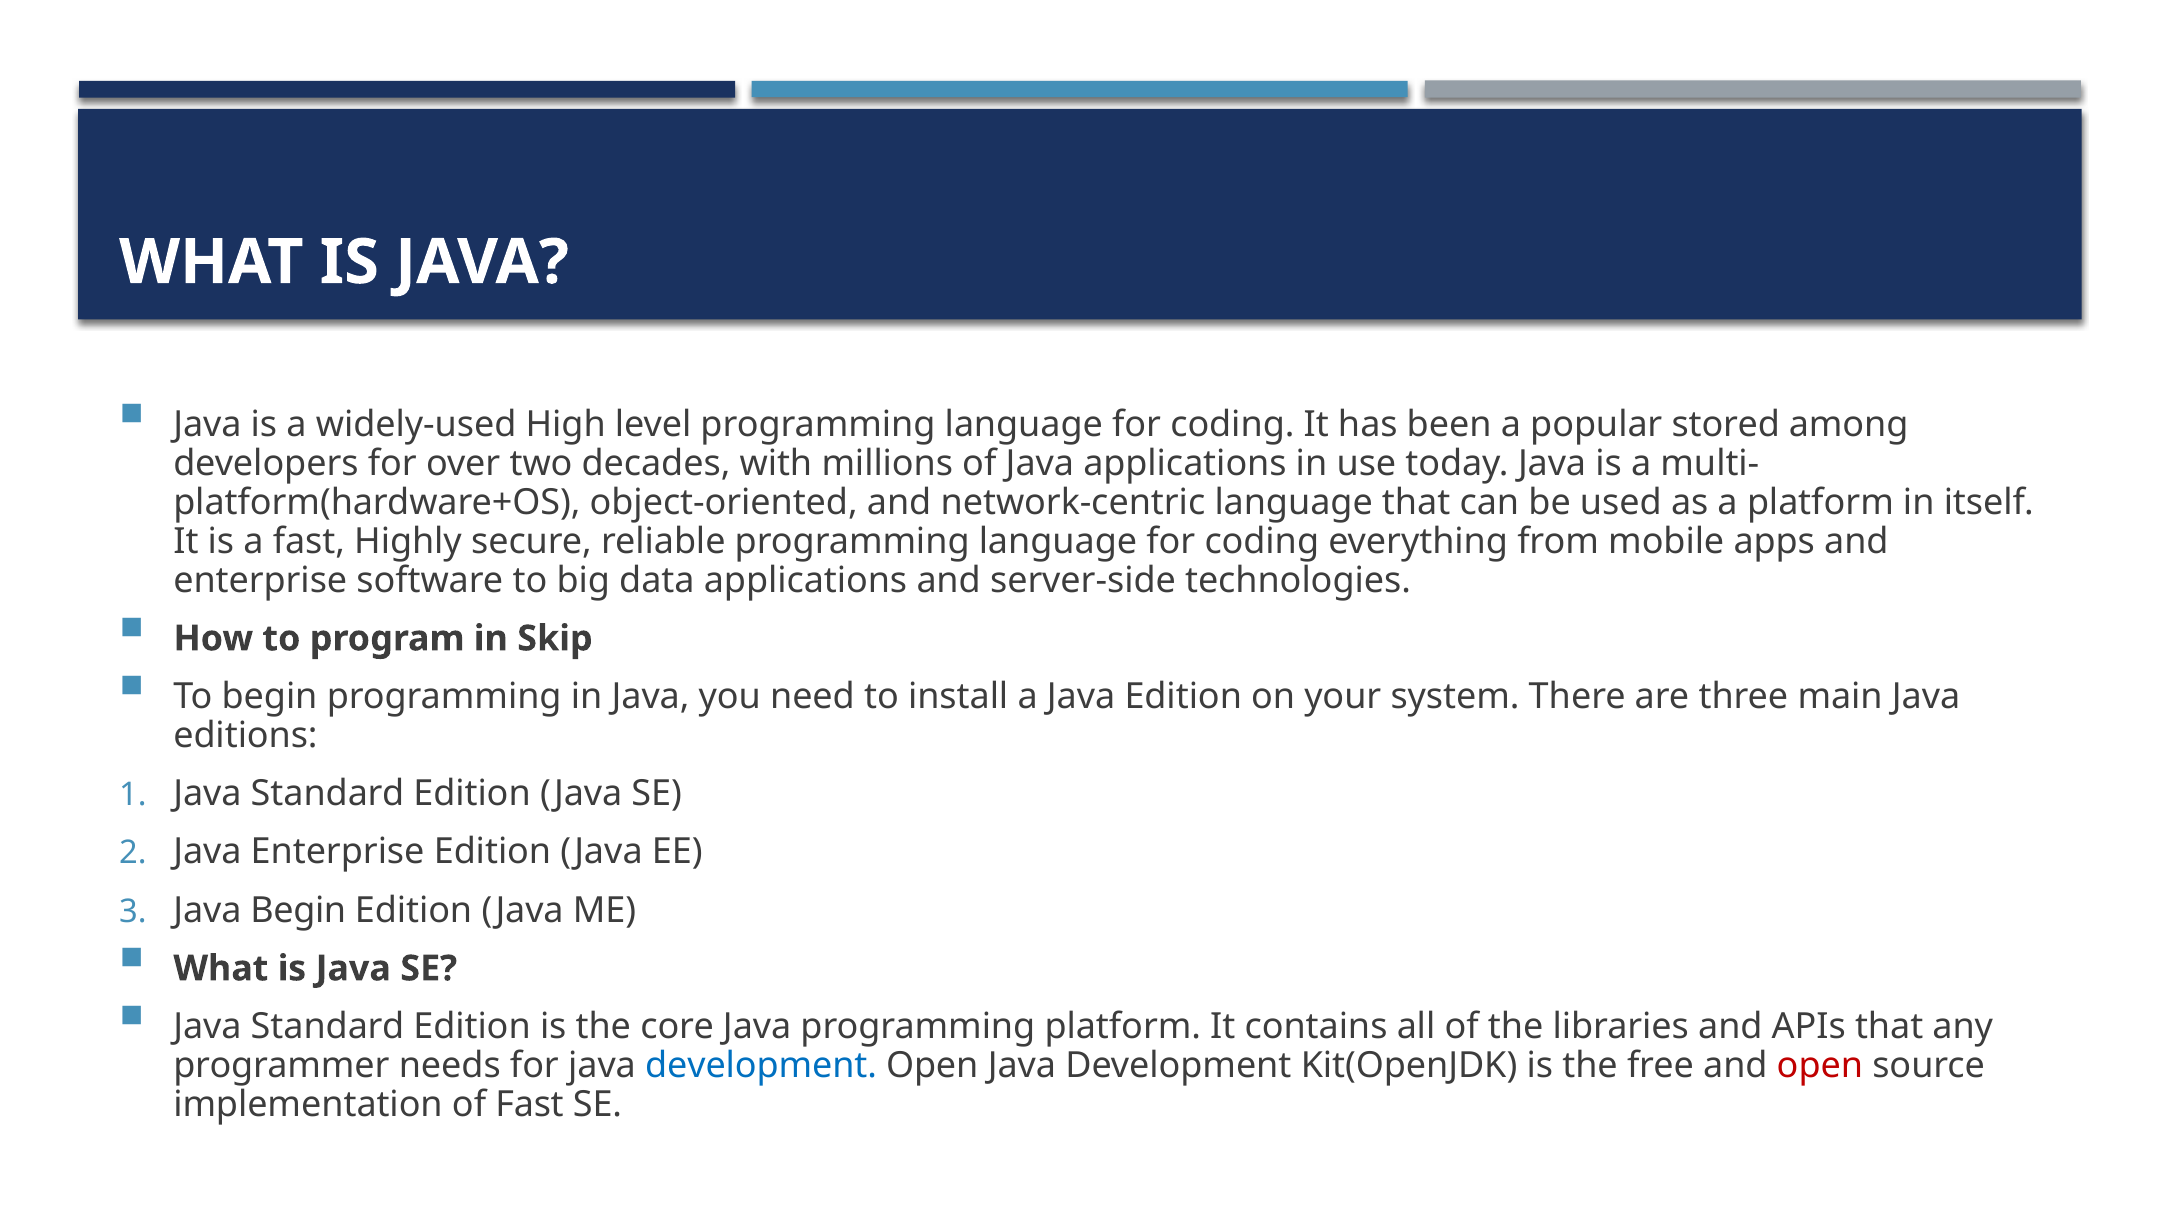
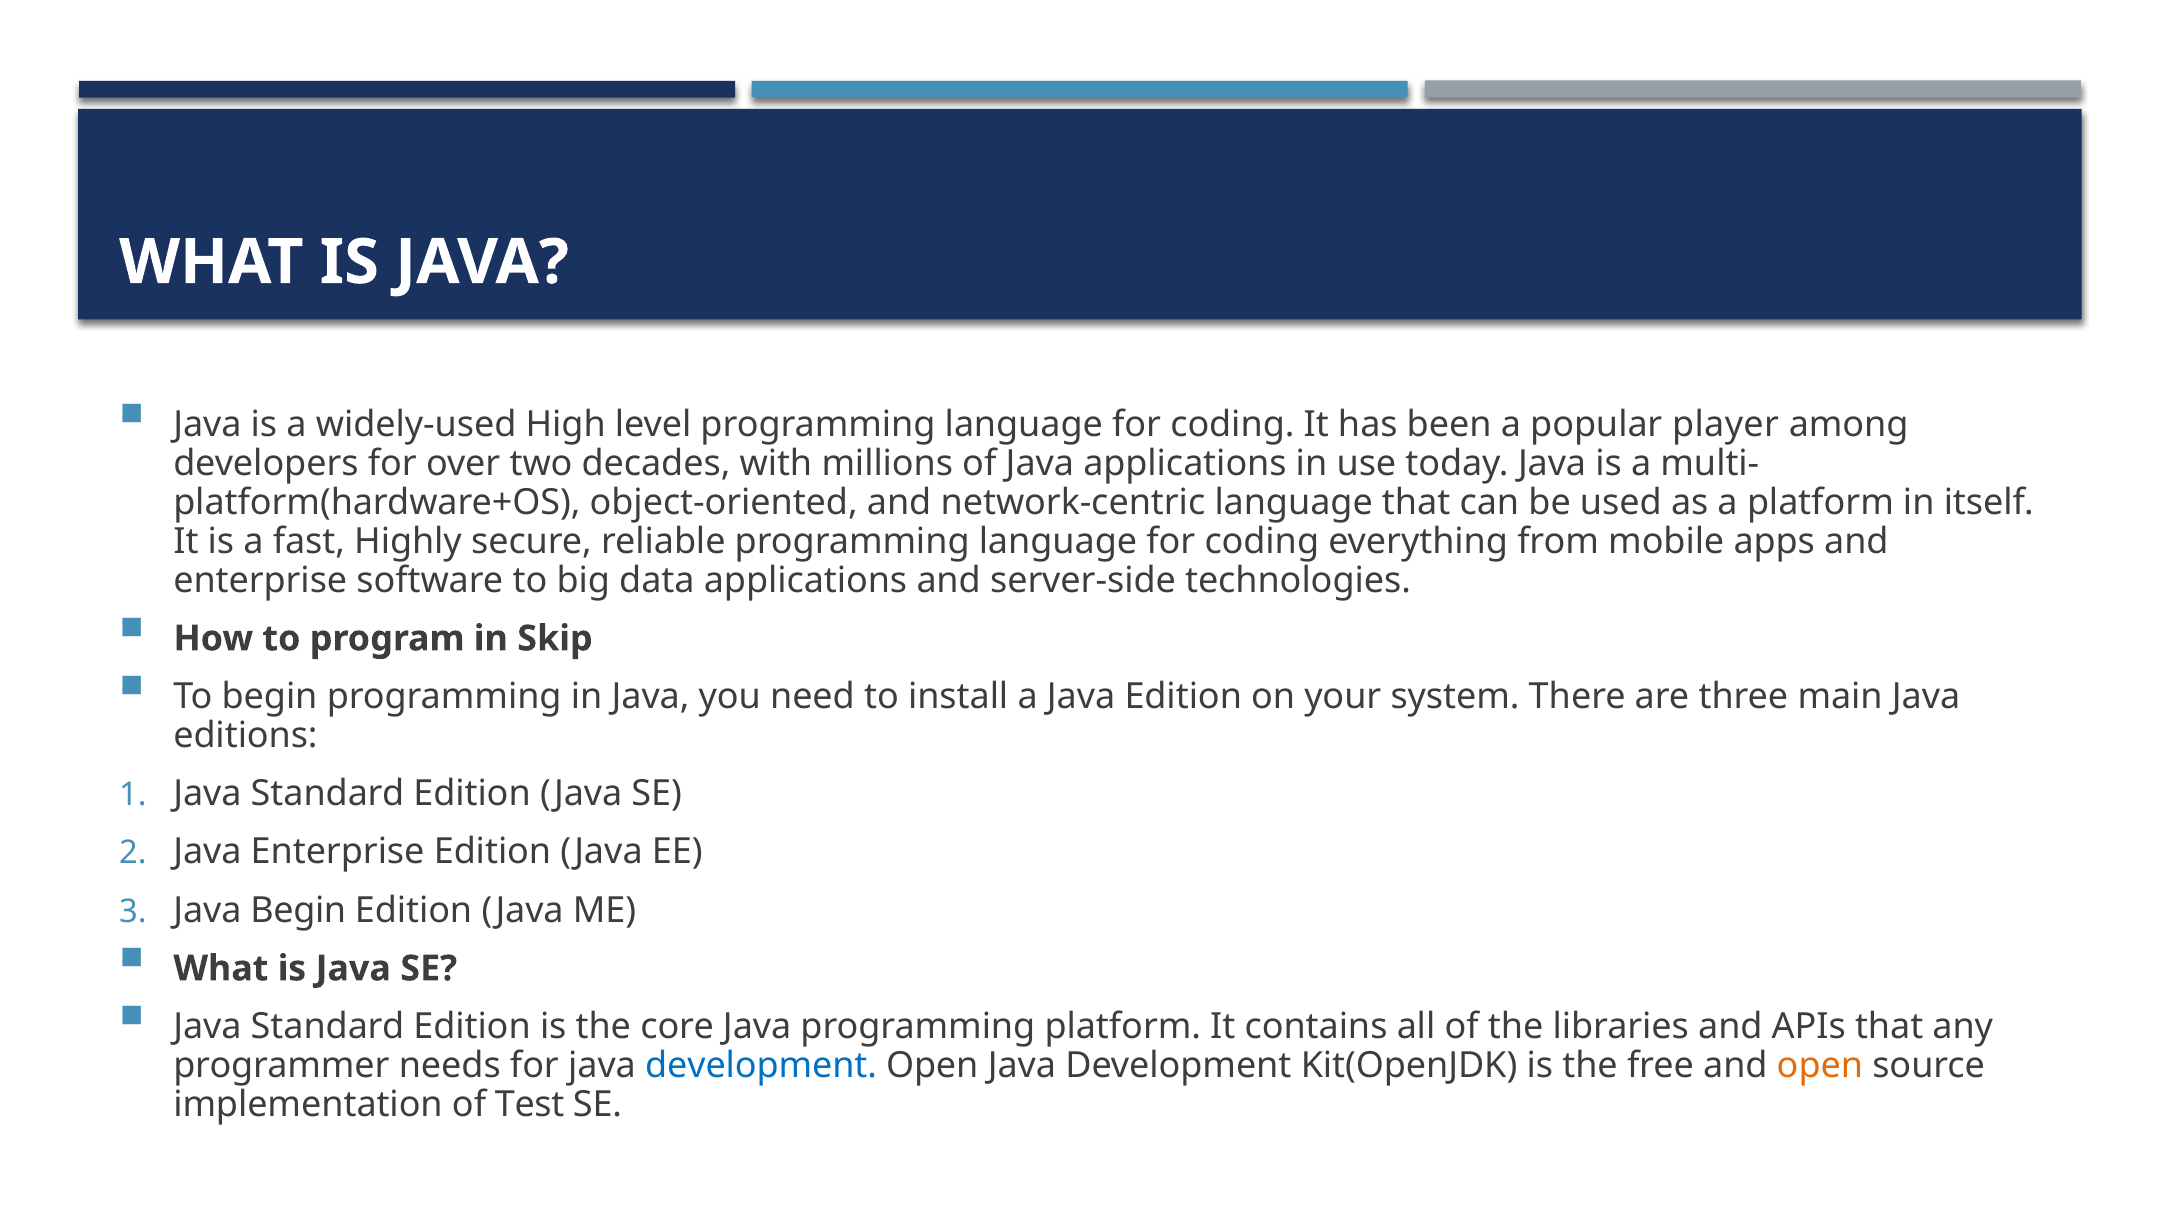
stored: stored -> player
open at (1820, 1066) colour: red -> orange
of Fast: Fast -> Test
